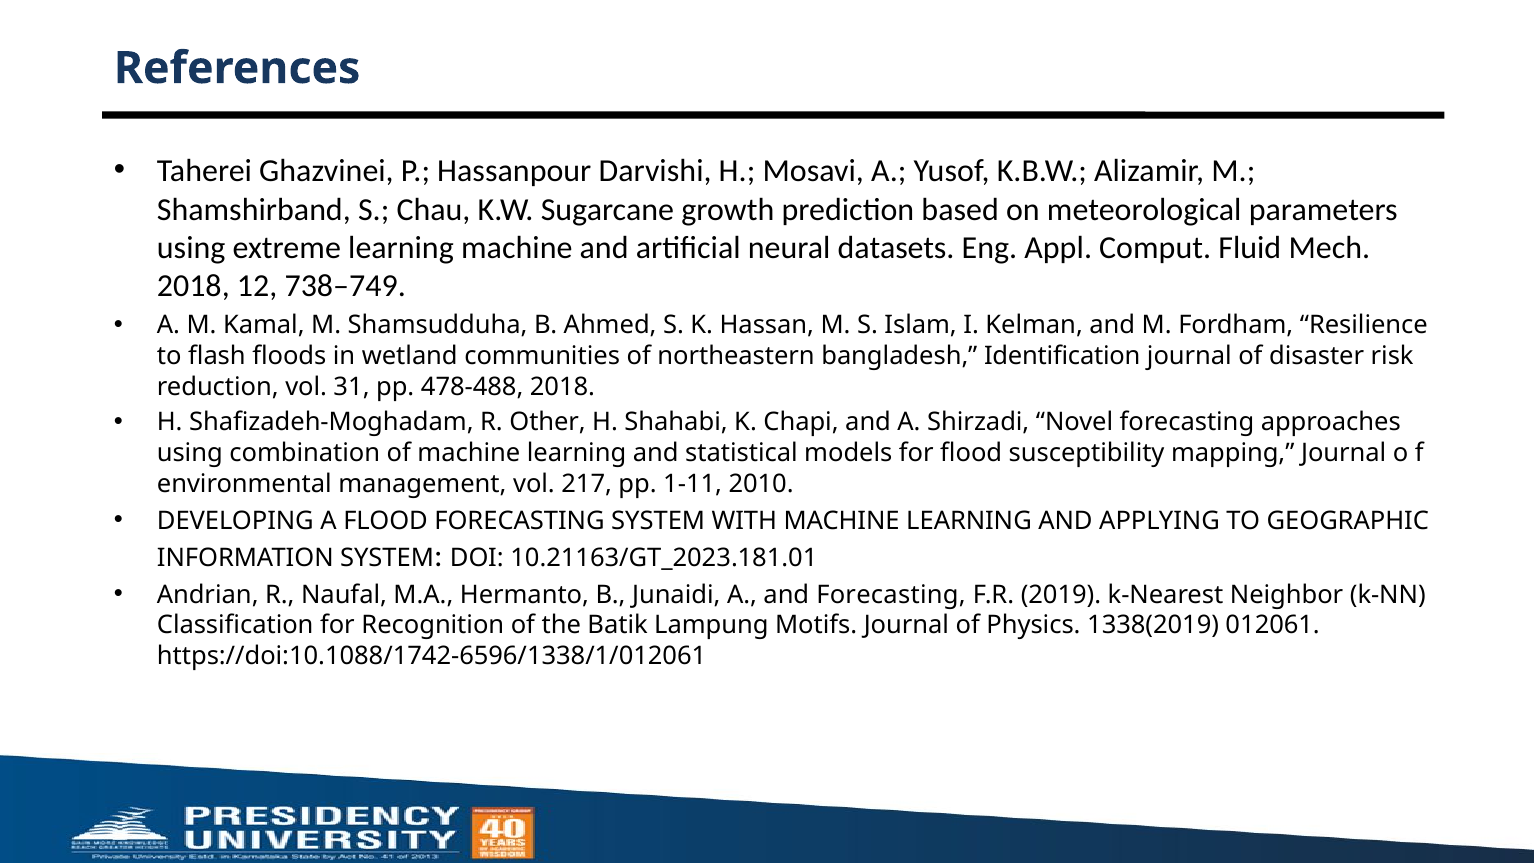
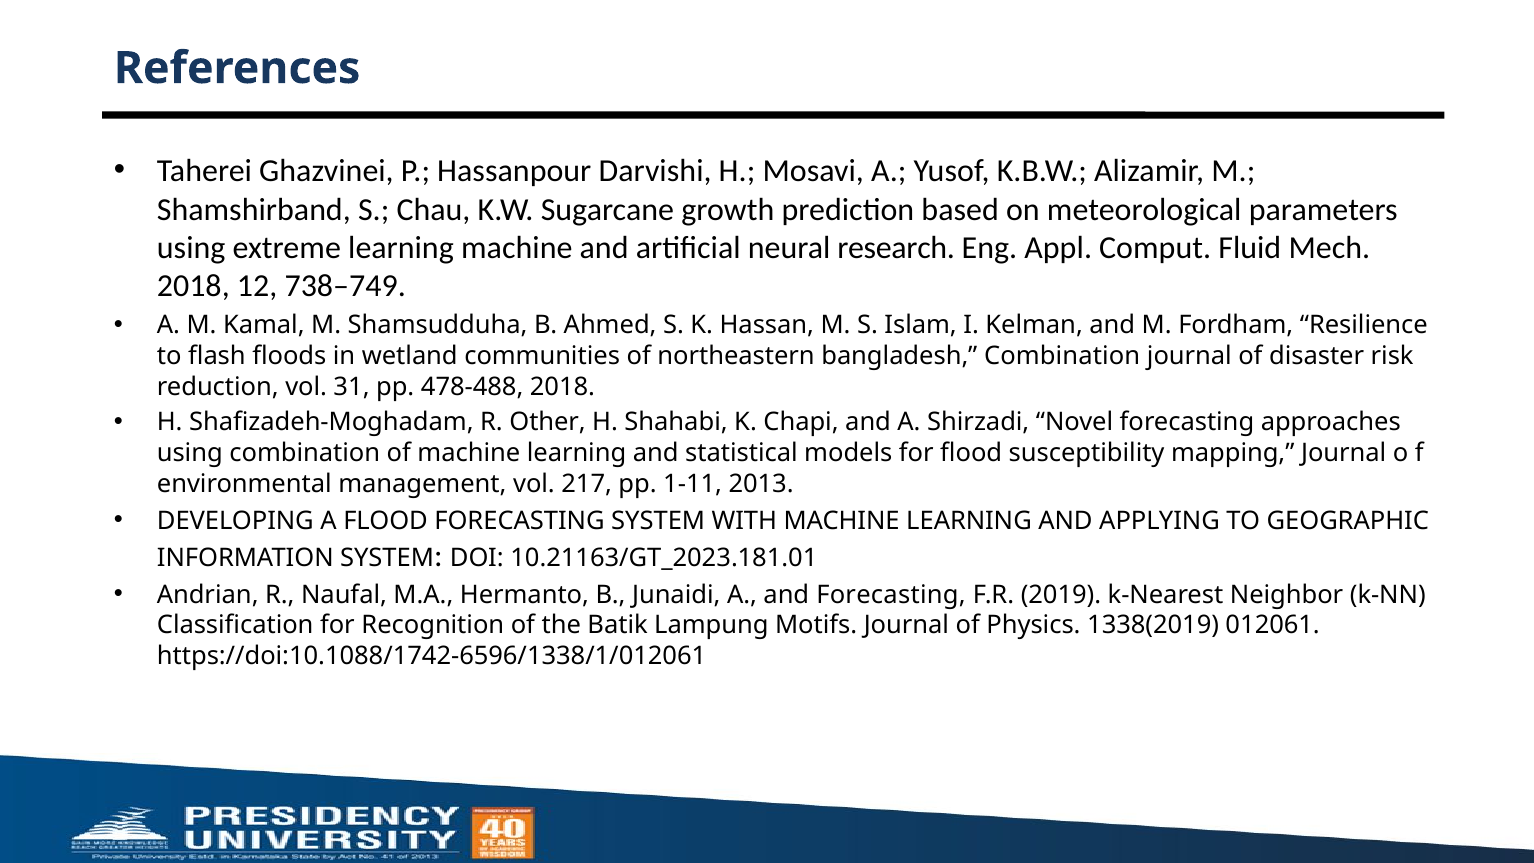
datasets: datasets -> research
bangladesh Identification: Identification -> Combination
2010: 2010 -> 2013
